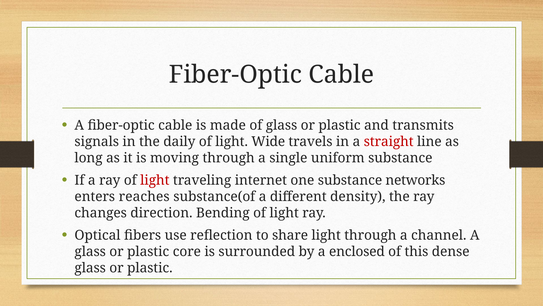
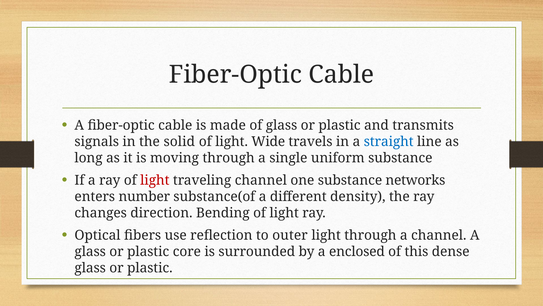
daily: daily -> solid
straight colour: red -> blue
traveling internet: internet -> channel
reaches: reaches -> number
share: share -> outer
